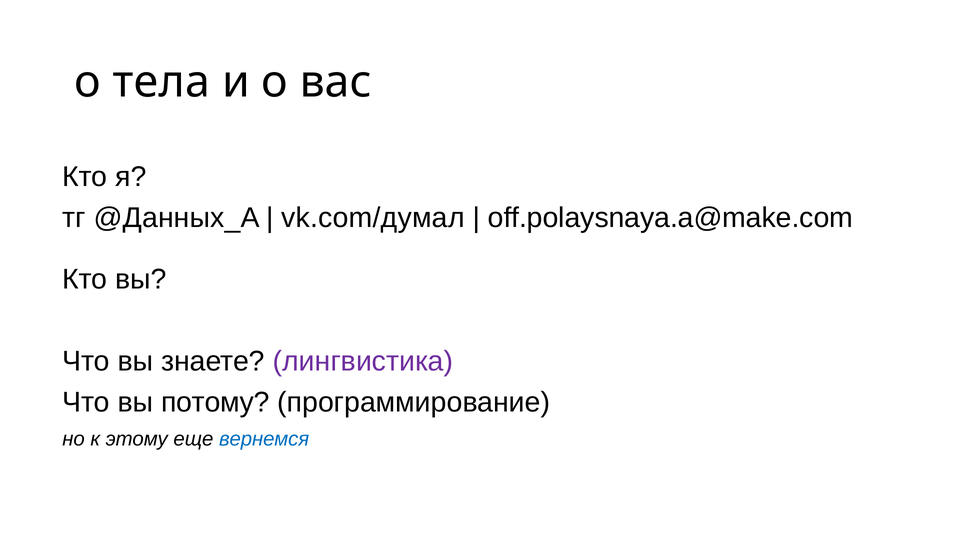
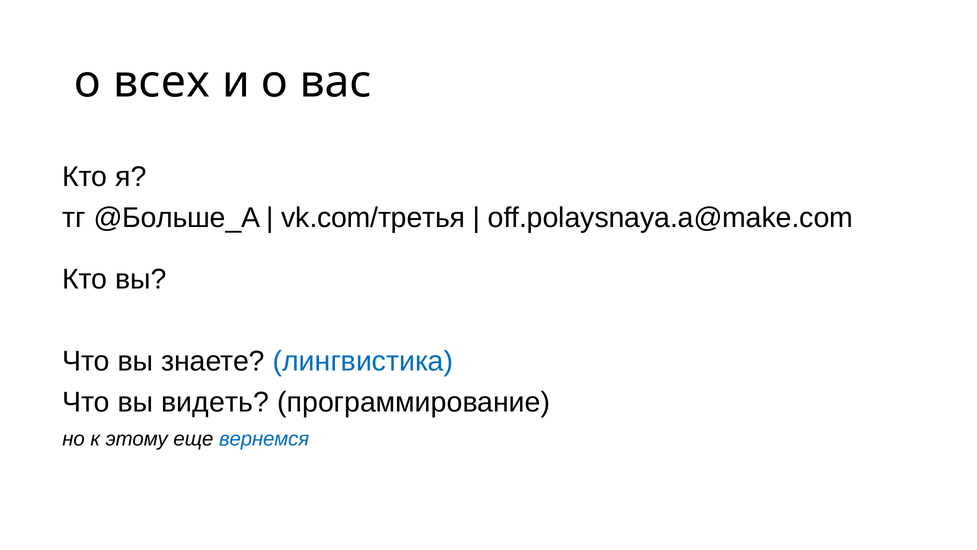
тела: тела -> всех
@Данных_A: @Данных_A -> @Больше_A
vk.com/думал: vk.com/думал -> vk.com/третья
лингвистика colour: purple -> blue
потому: потому -> видеть
